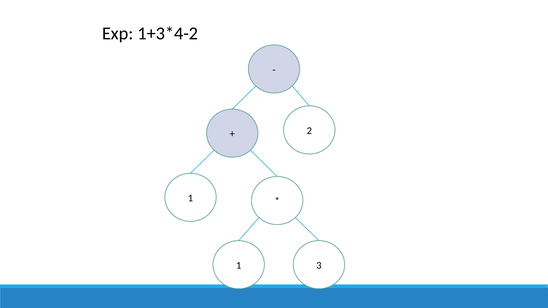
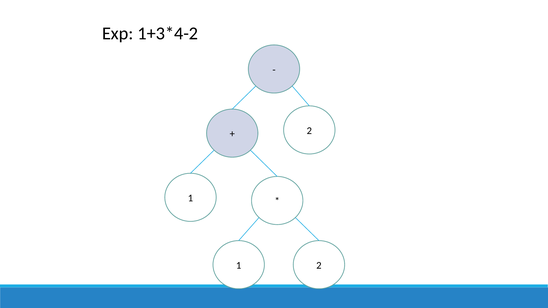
1 3: 3 -> 2
